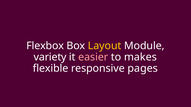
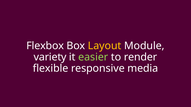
easier colour: pink -> light green
makes: makes -> render
pages: pages -> media
